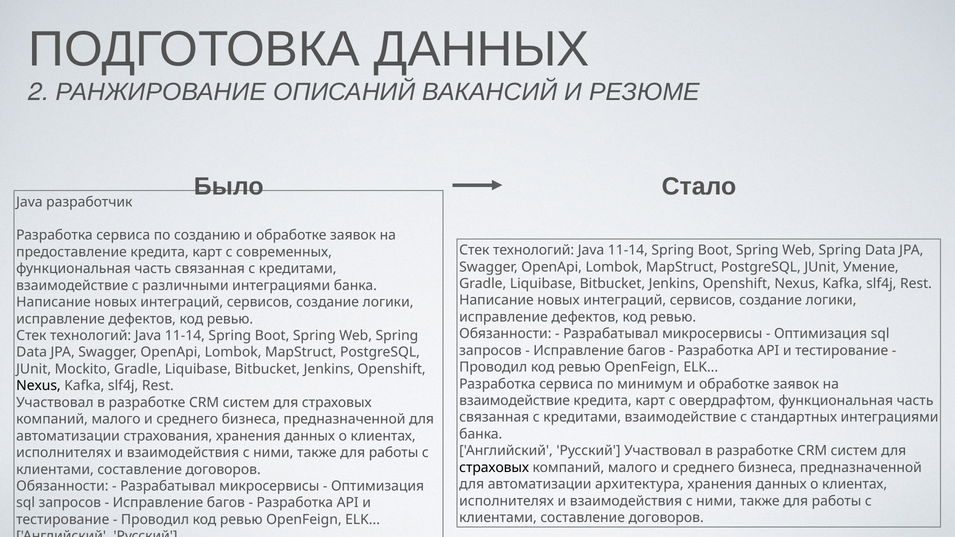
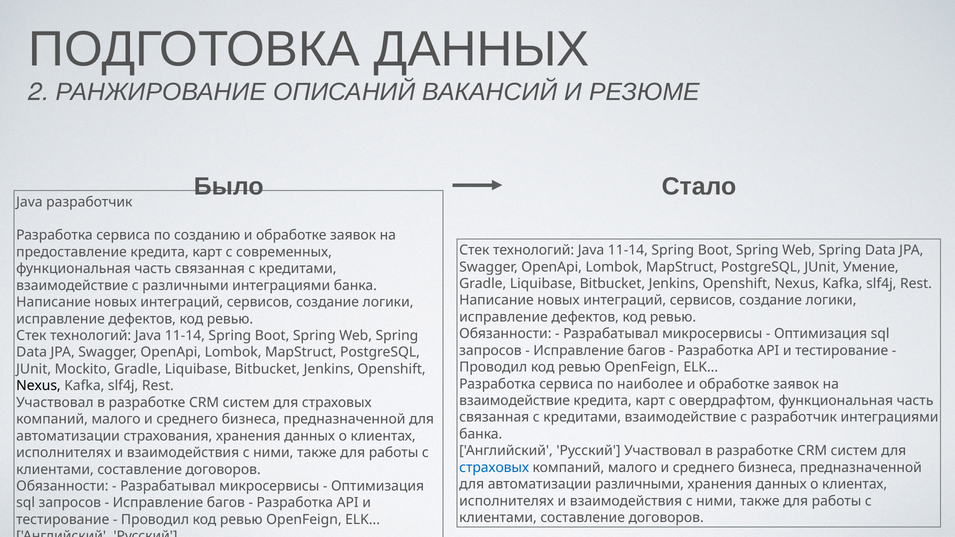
минимум: минимум -> наиболее
с стандартных: стандартных -> разработчик
страховых at (494, 468) colour: black -> blue
автоматизации архитектура: архитектура -> различными
